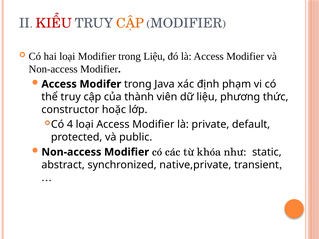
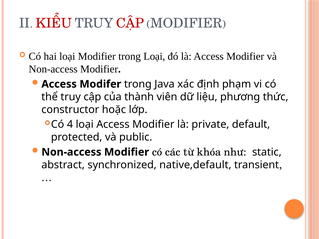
CẬP at (130, 23) colour: orange -> red
trong Liệu: Liệu -> Loại
native,private: native,private -> native,default
